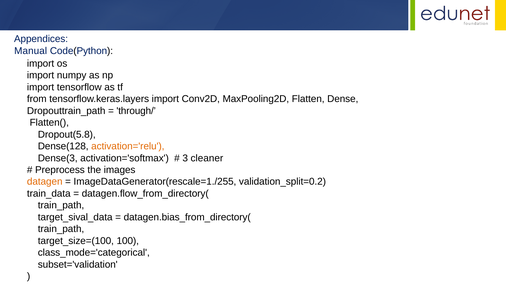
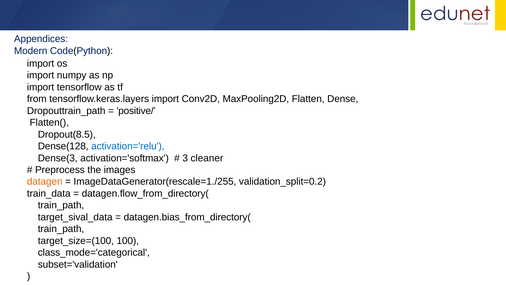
Manual: Manual -> Modern
through/: through/ -> positive/
Dropout(5.8: Dropout(5.8 -> Dropout(8.5
activation='relu colour: orange -> blue
